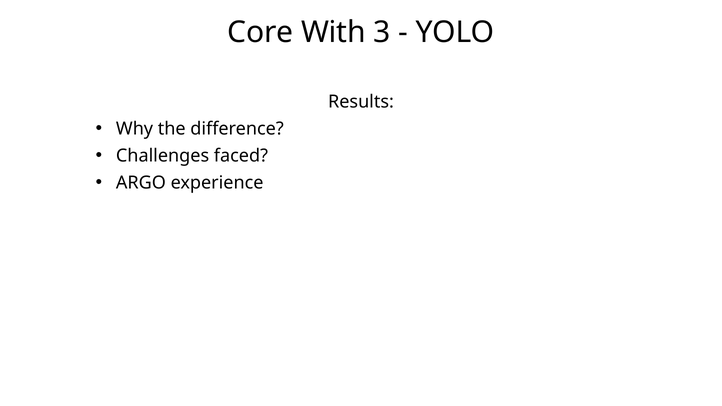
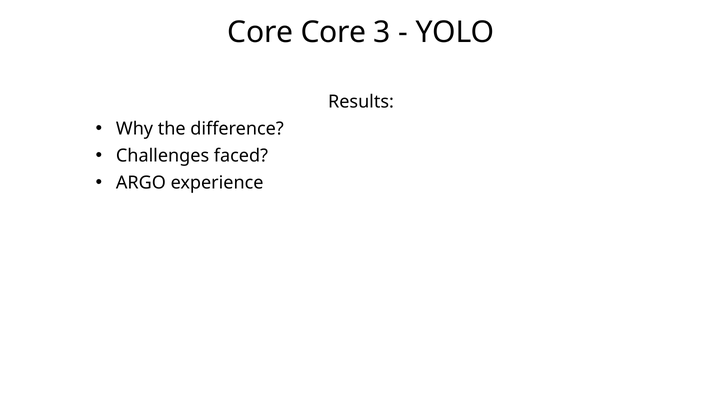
Core With: With -> Core
